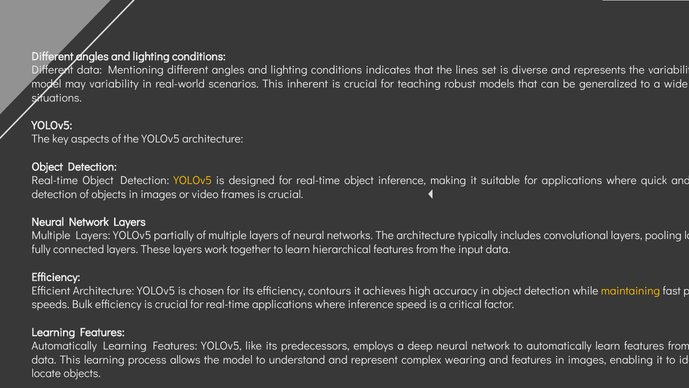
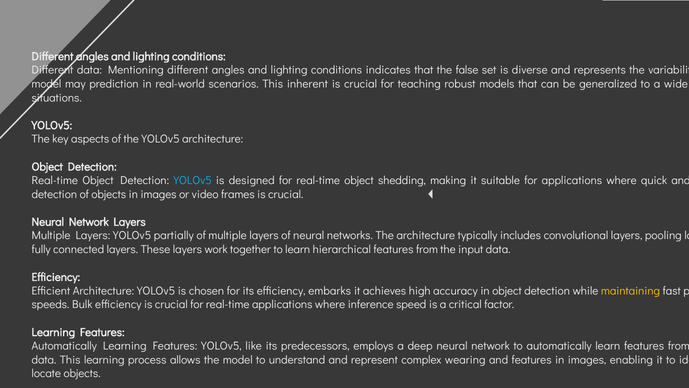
lines: lines -> false
may variability: variability -> prediction
YOLOv5 at (193, 180) colour: yellow -> light blue
object inference: inference -> shedding
contours: contours -> embarks
